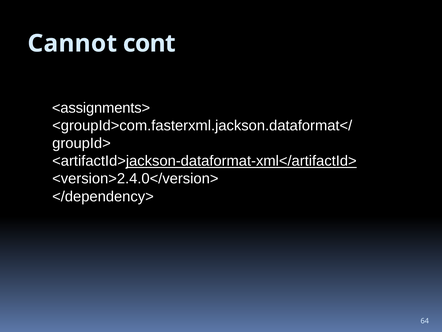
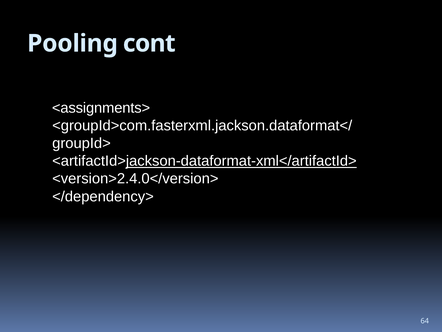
Cannot: Cannot -> Pooling
